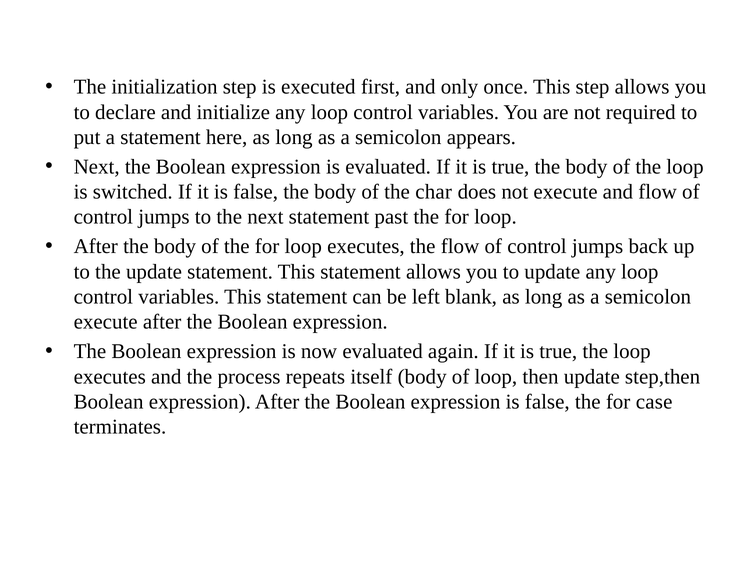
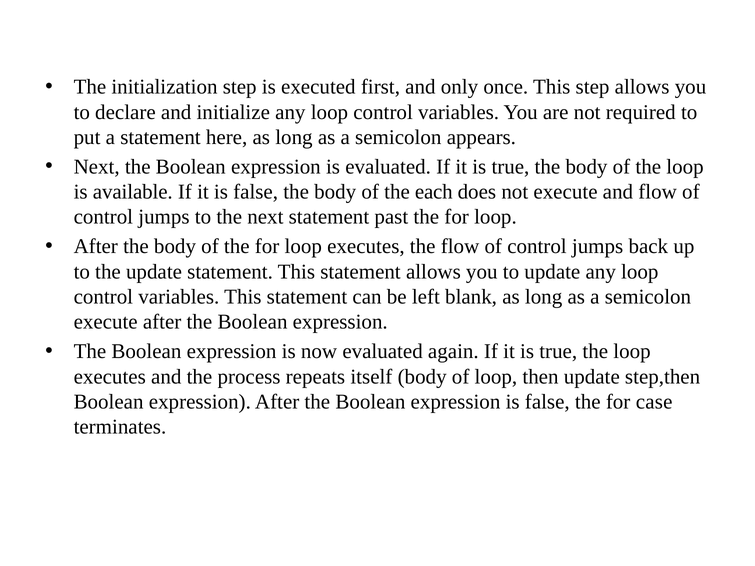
switched: switched -> available
char: char -> each
